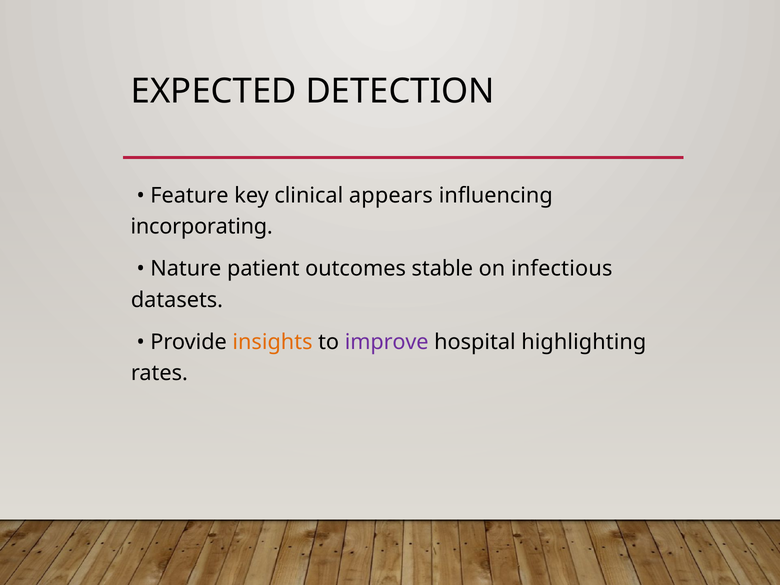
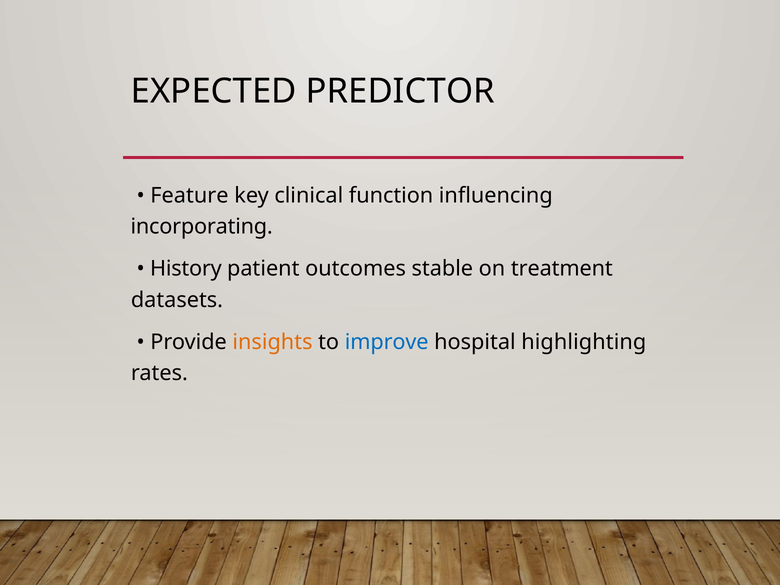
DETECTION: DETECTION -> PREDICTOR
appears: appears -> function
Nature: Nature -> History
infectious: infectious -> treatment
improve colour: purple -> blue
